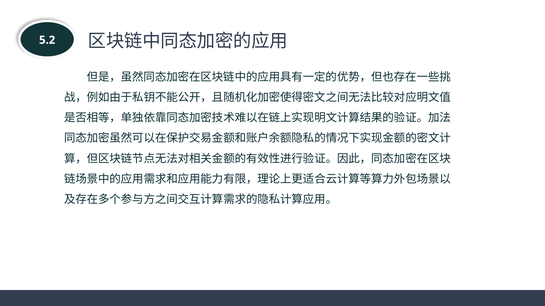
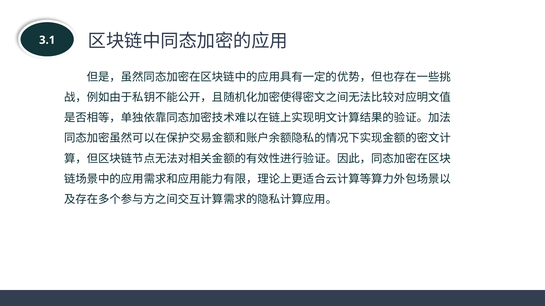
5.2: 5.2 -> 3.1
